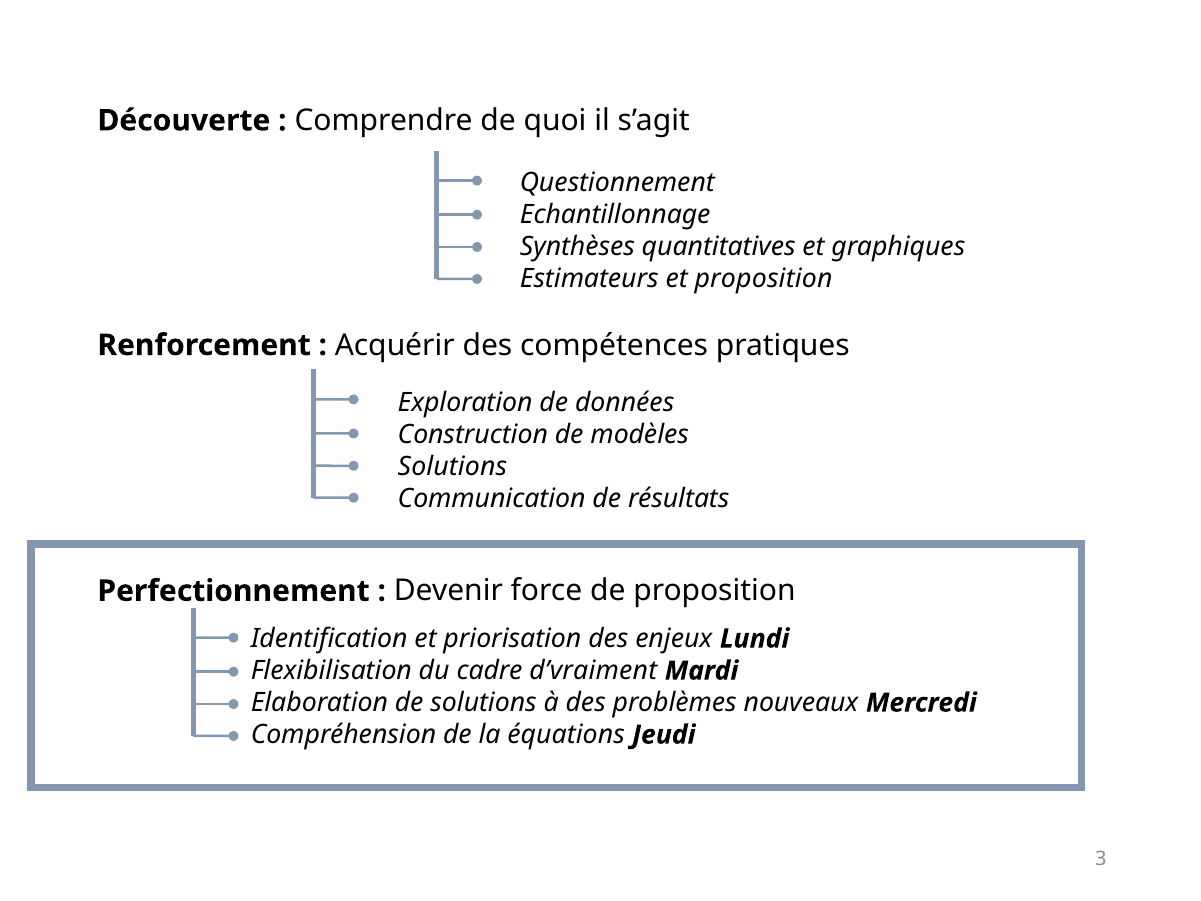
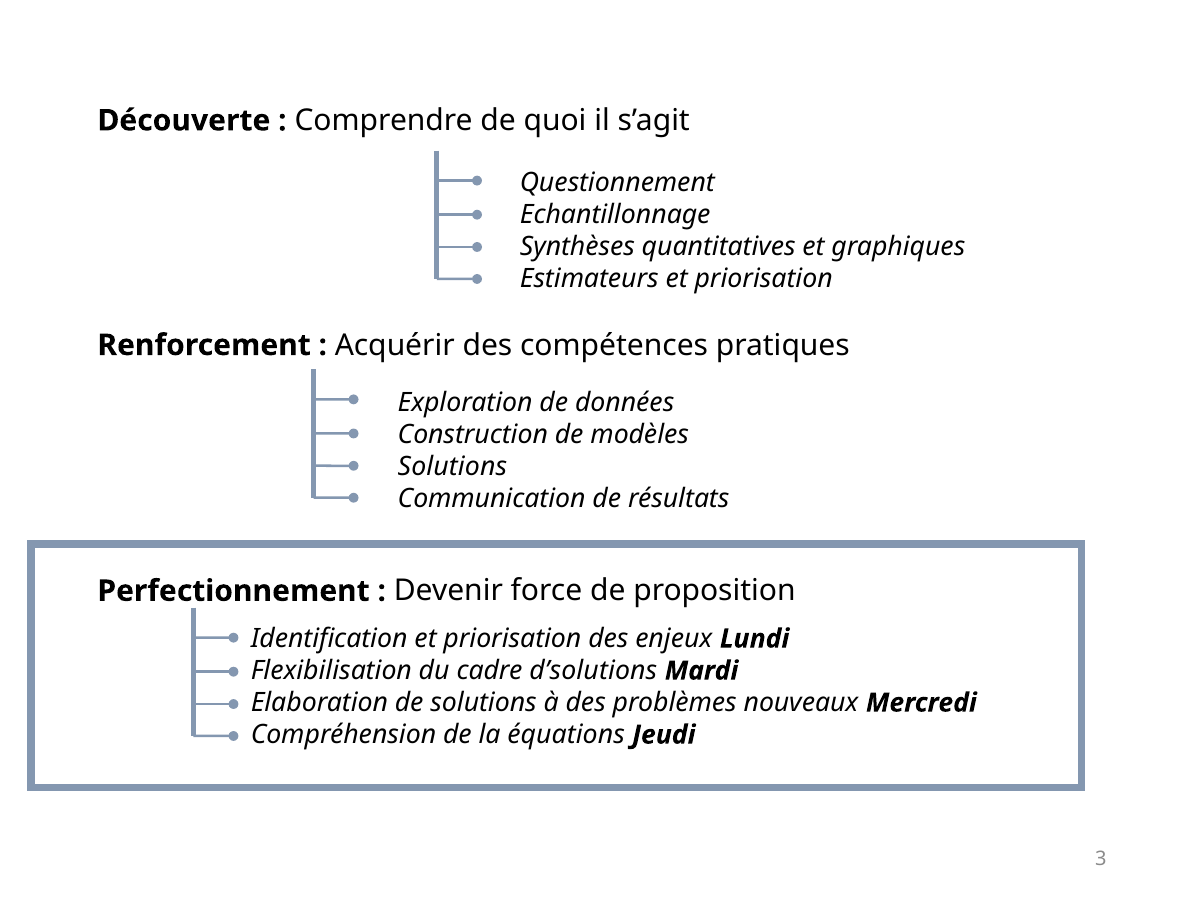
Estimateurs et proposition: proposition -> priorisation
d’vraiment: d’vraiment -> d’solutions
